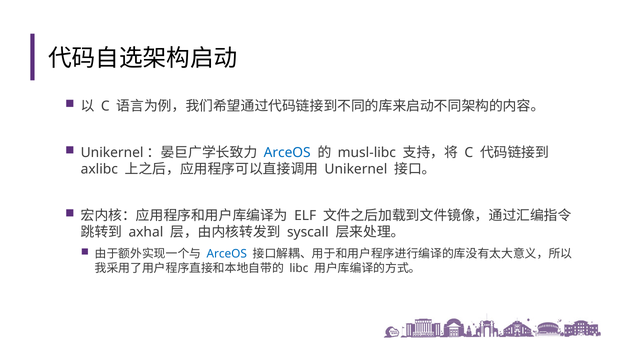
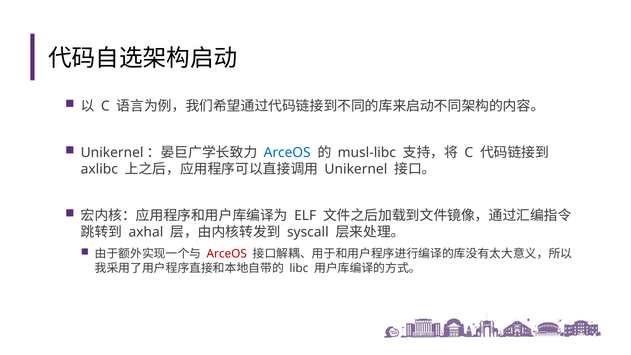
ArceOS at (227, 254) colour: blue -> red
